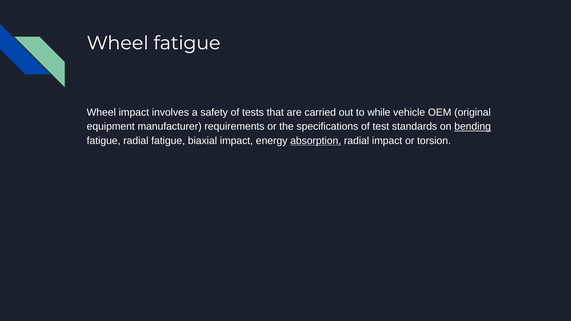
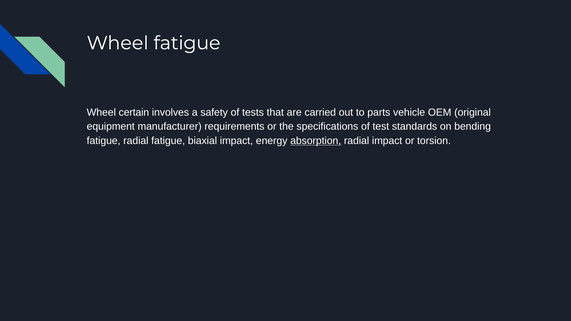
Wheel impact: impact -> certain
while: while -> parts
bending underline: present -> none
